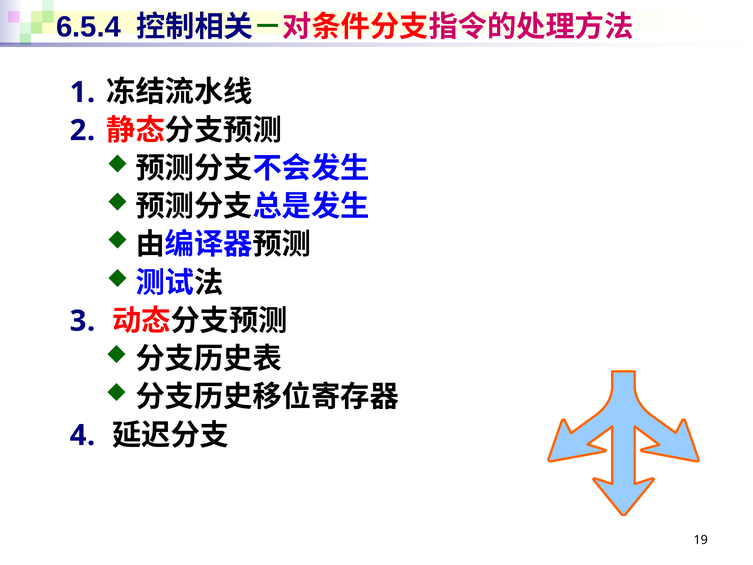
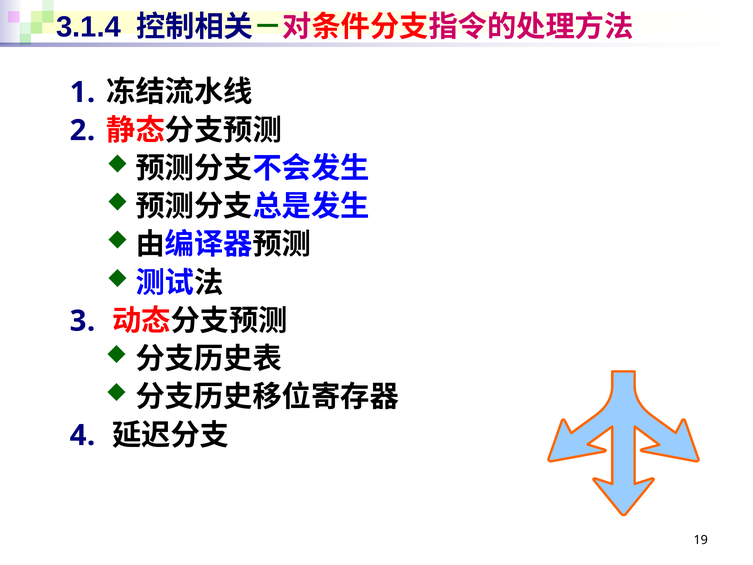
6.5.4: 6.5.4 -> 3.1.4
